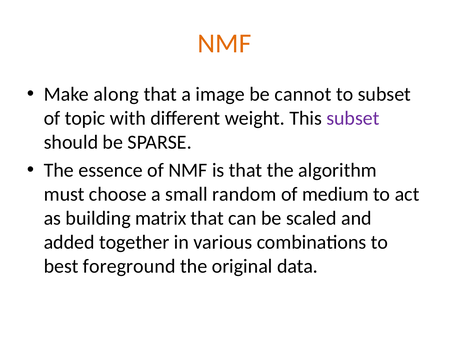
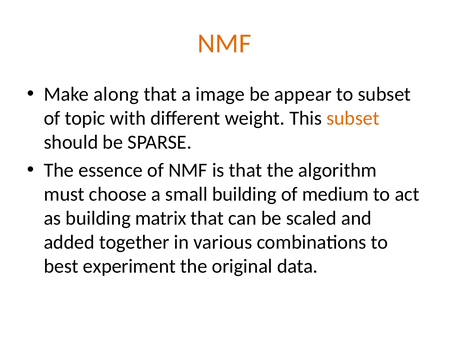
cannot: cannot -> appear
subset at (353, 118) colour: purple -> orange
small random: random -> building
foreground: foreground -> experiment
